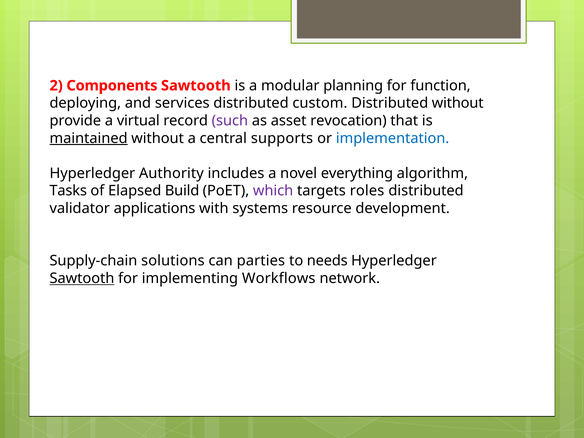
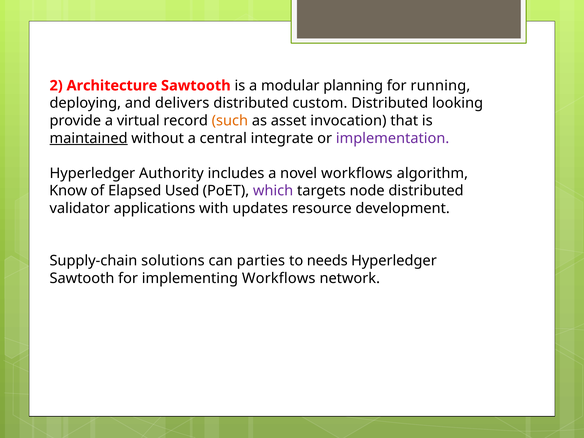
Components: Components -> Architecture
function: function -> running
services: services -> delivers
Distributed without: without -> looking
such colour: purple -> orange
revocation: revocation -> invocation
supports: supports -> integrate
implementation colour: blue -> purple
novel everything: everything -> workflows
Tasks: Tasks -> Know
Build: Build -> Used
roles: roles -> node
systems: systems -> updates
Sawtooth at (82, 278) underline: present -> none
